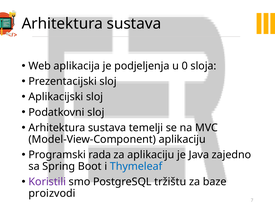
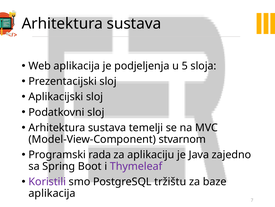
0: 0 -> 5
Model-View-Component aplikaciju: aplikaciju -> stvarnom
Thymeleaf colour: blue -> purple
proizvodi at (52, 193): proizvodi -> aplikacija
